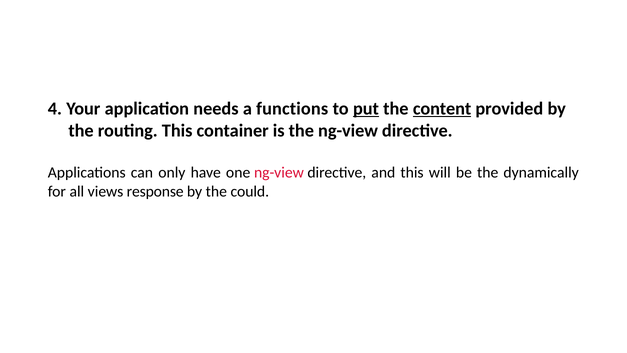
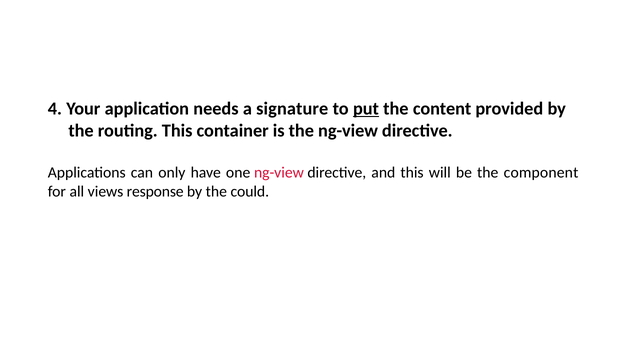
functions: functions -> signature
content underline: present -> none
dynamically: dynamically -> component
